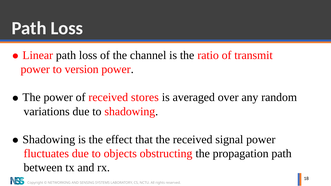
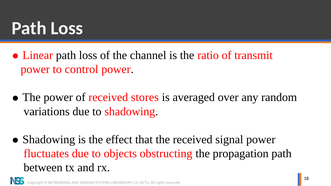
version: version -> control
